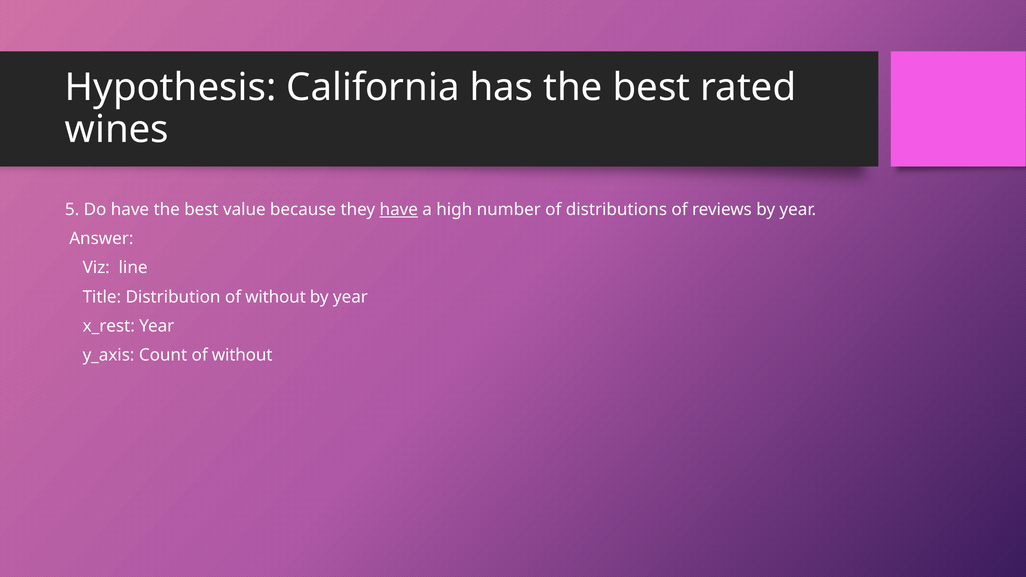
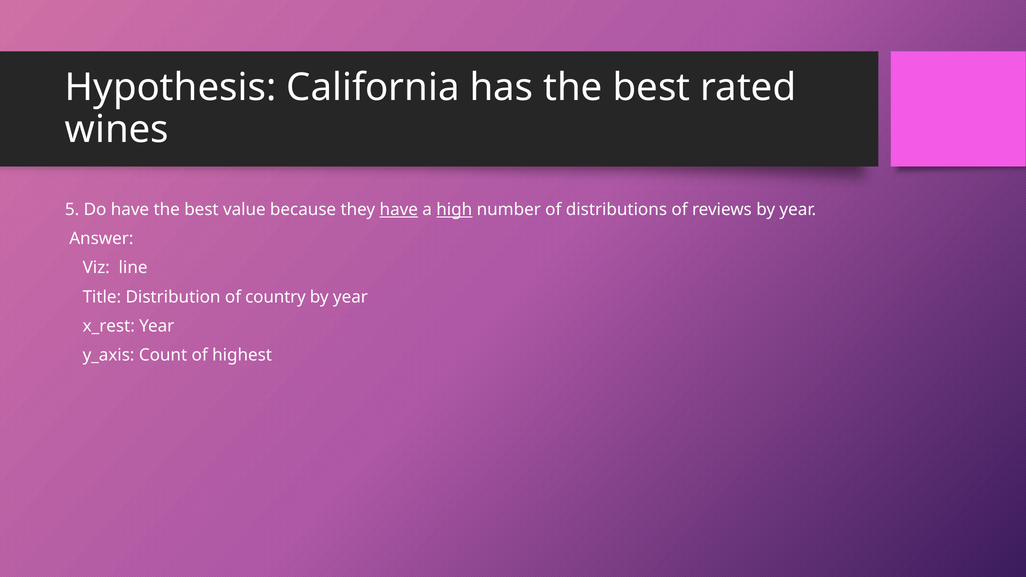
high underline: none -> present
Distribution of without: without -> country
Count of without: without -> highest
